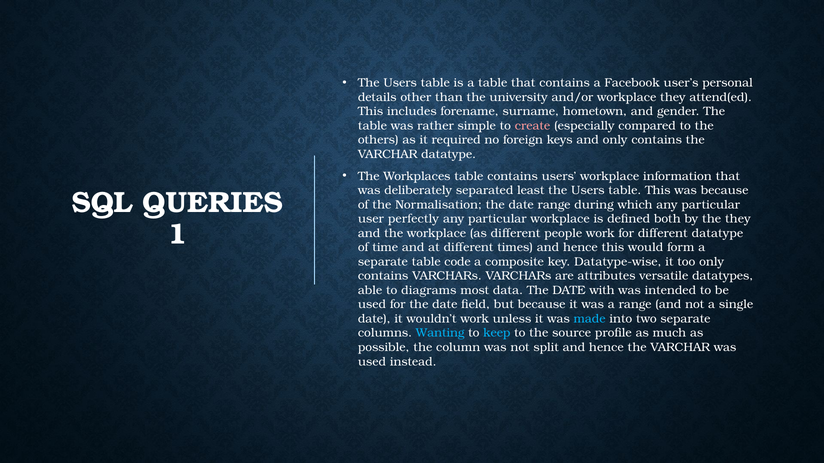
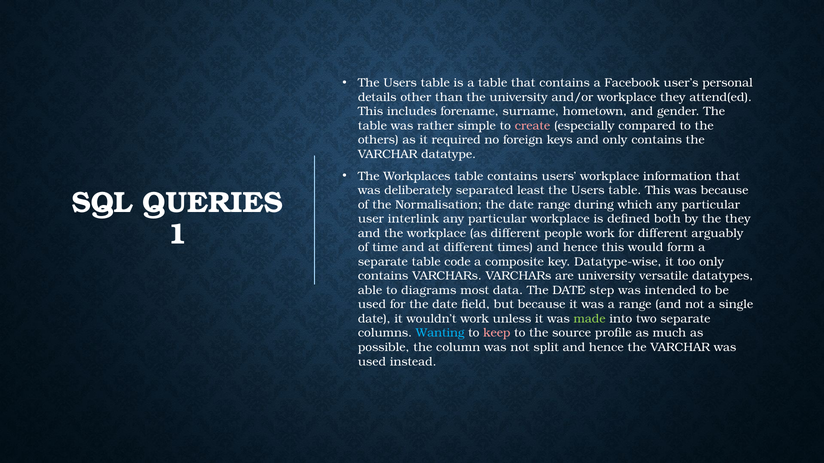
perfectly: perfectly -> interlink
different datatype: datatype -> arguably
are attributes: attributes -> university
with: with -> step
made colour: light blue -> light green
keep colour: light blue -> pink
